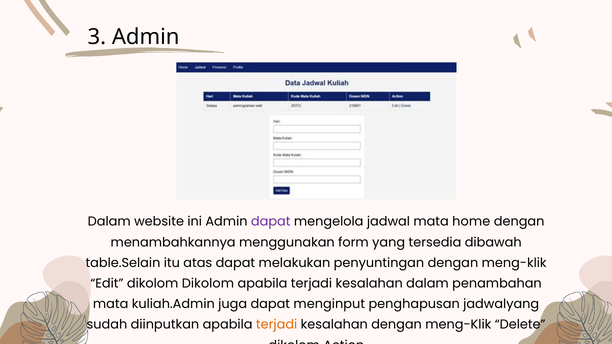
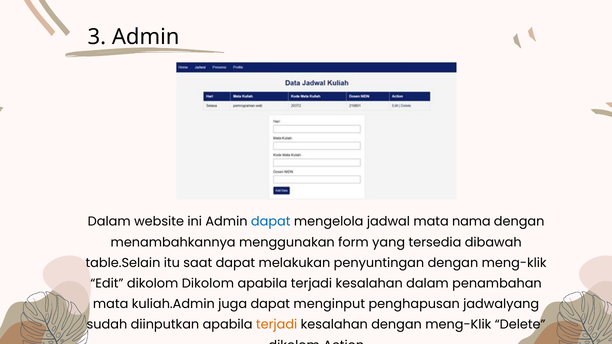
dapat at (271, 222) colour: purple -> blue
home: home -> nama
atas: atas -> saat
